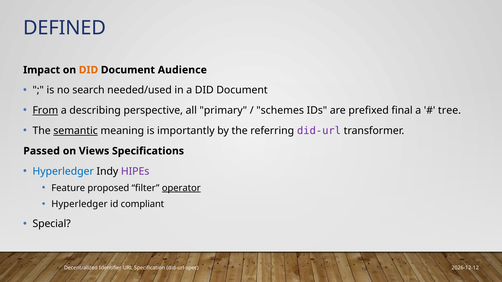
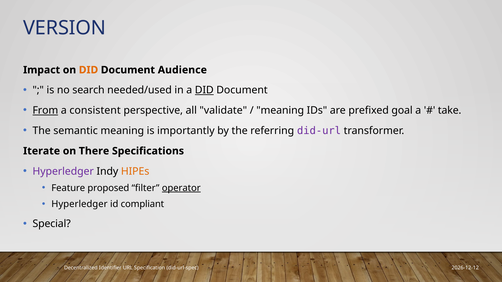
DEFINED: DEFINED -> VERSION
DID at (204, 90) underline: none -> present
describing: describing -> consistent
primary: primary -> validate
schemes at (280, 111): schemes -> meaning
final: final -> goal
tree: tree -> take
semantic underline: present -> none
Passed: Passed -> Iterate
Views: Views -> There
Hyperledger at (63, 171) colour: blue -> purple
HIPEs colour: purple -> orange
